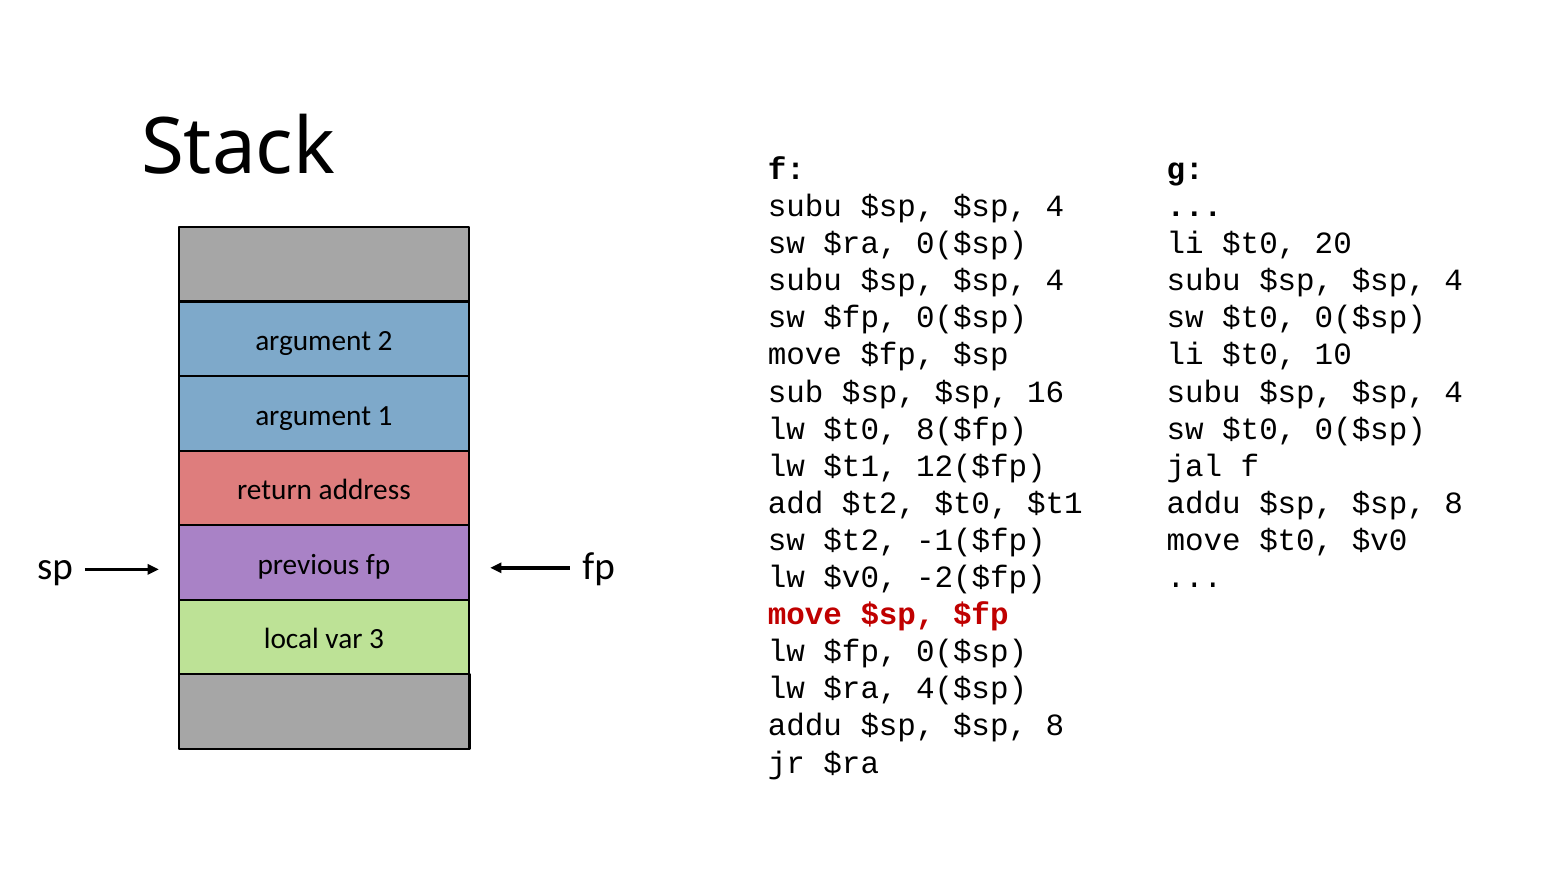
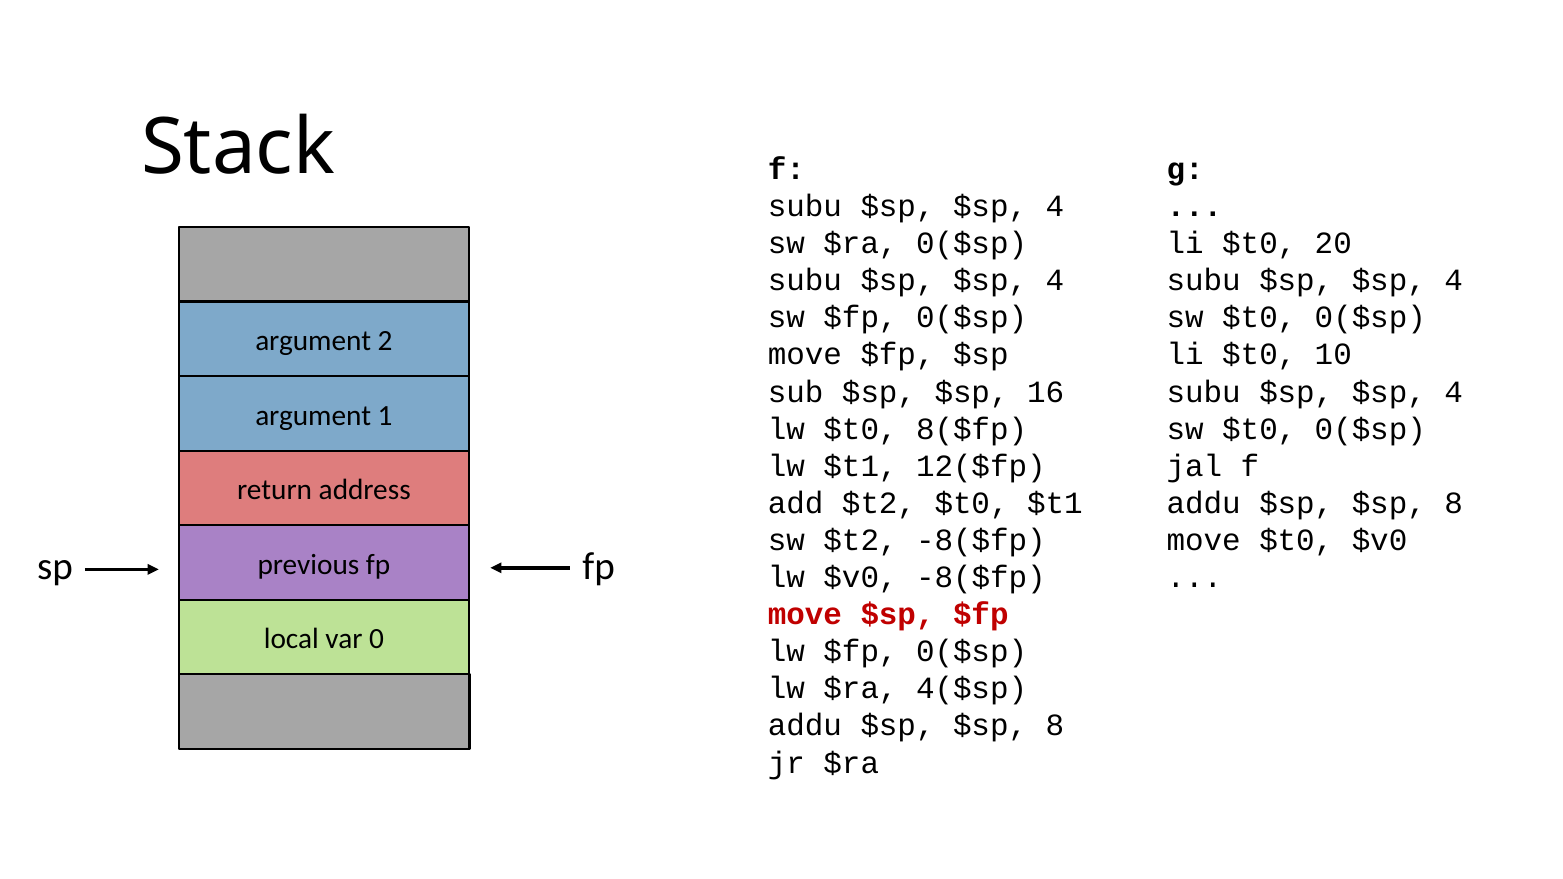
$t2 -1($fp: -1($fp -> -8($fp
$v0 -2($fp: -2($fp -> -8($fp
3: 3 -> 0
